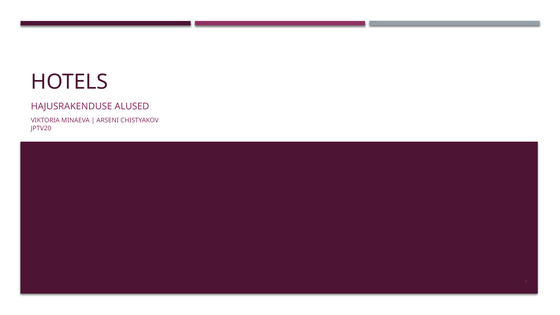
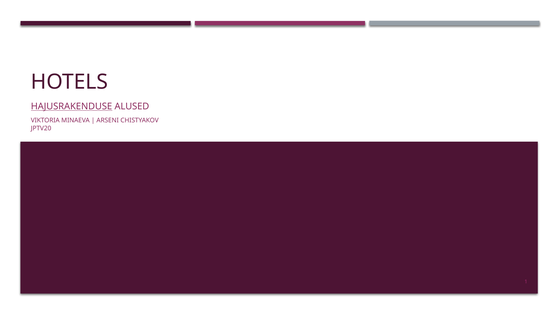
HAJUSRAKENDUSE underline: none -> present
